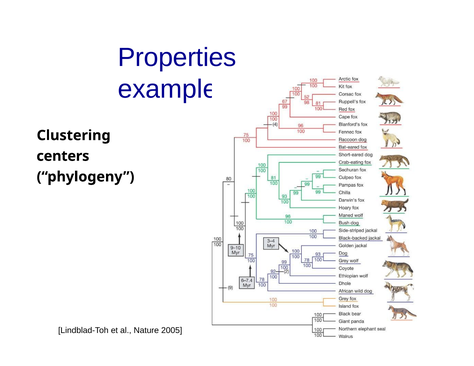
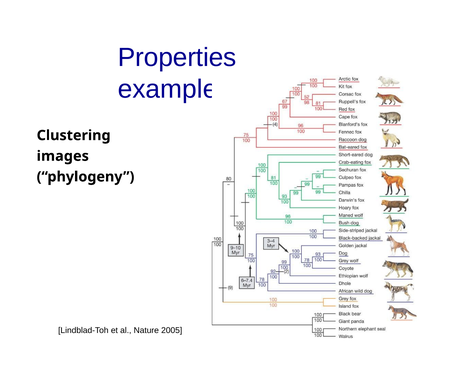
centers: centers -> images
